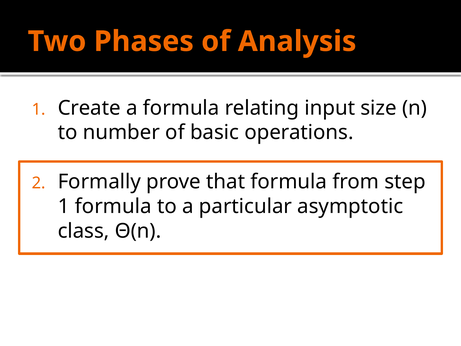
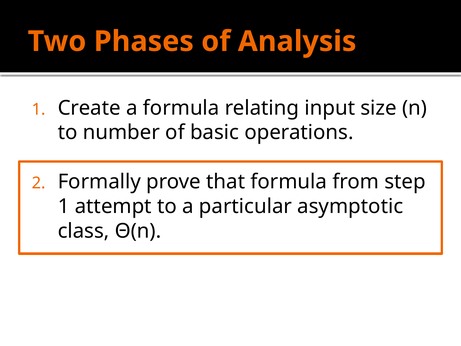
1 formula: formula -> attempt
